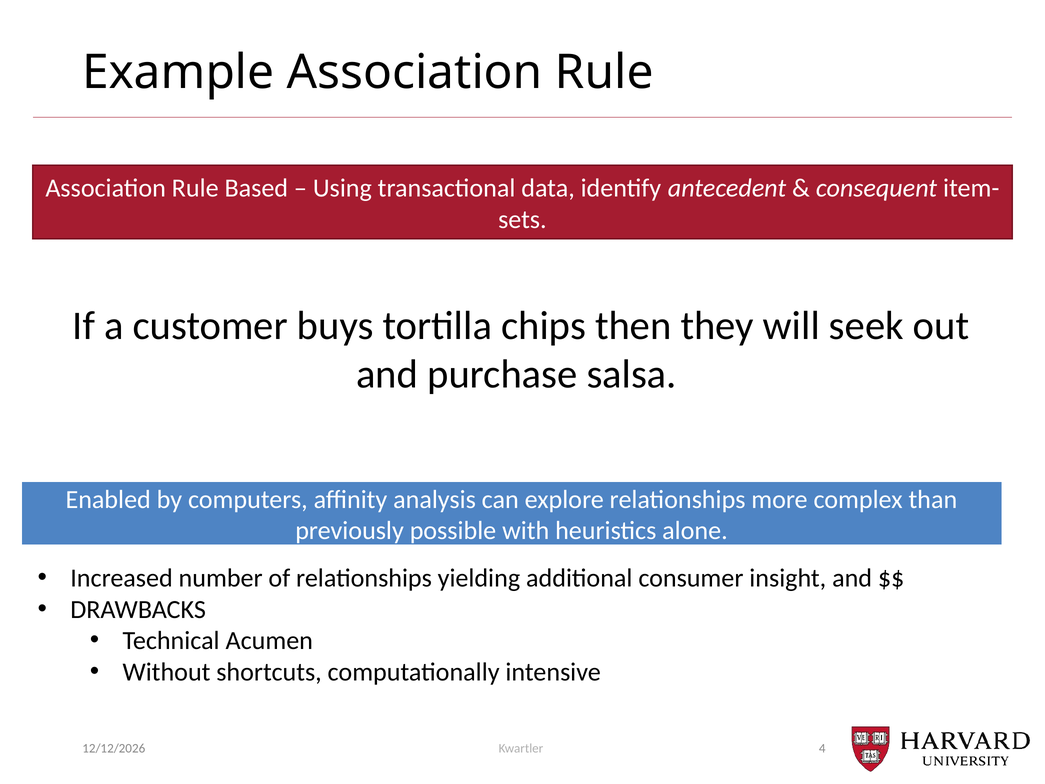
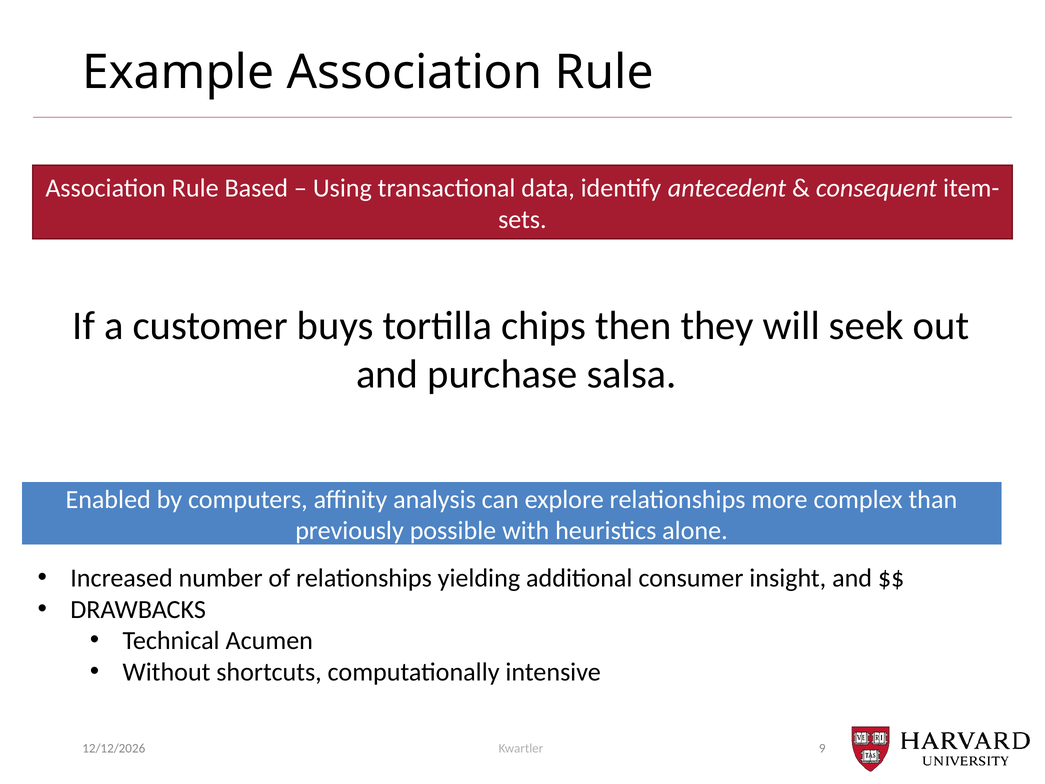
4: 4 -> 9
